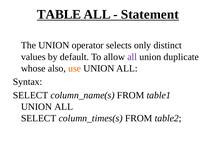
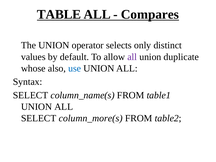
Statement: Statement -> Compares
use colour: orange -> blue
column_times(s: column_times(s -> column_more(s
